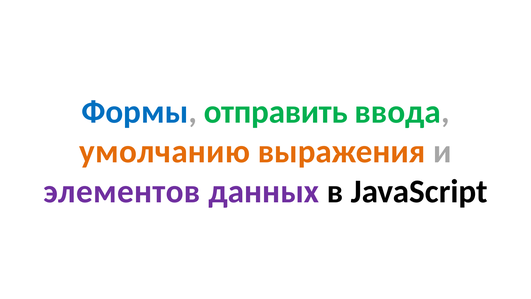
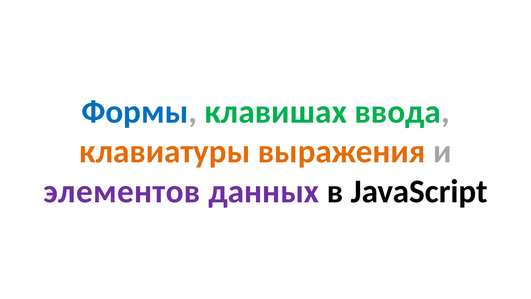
отправить: отправить -> клавишах
умолчанию: умолчанию -> клавиатуры
